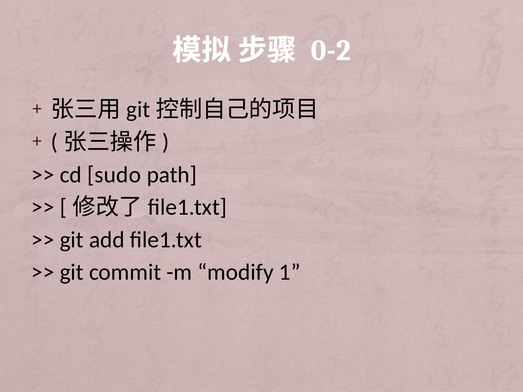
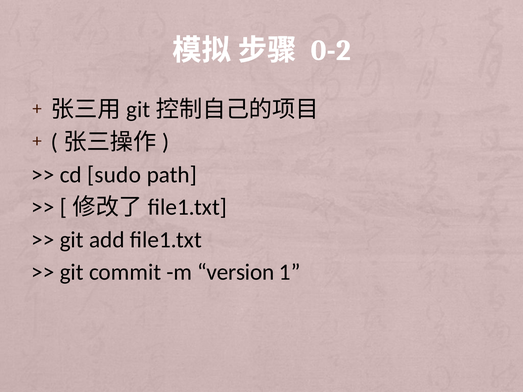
modify: modify -> version
